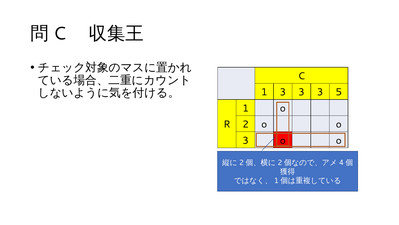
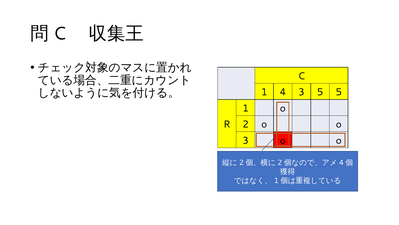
1 3: 3 -> 4
3 at (320, 92): 3 -> 5
